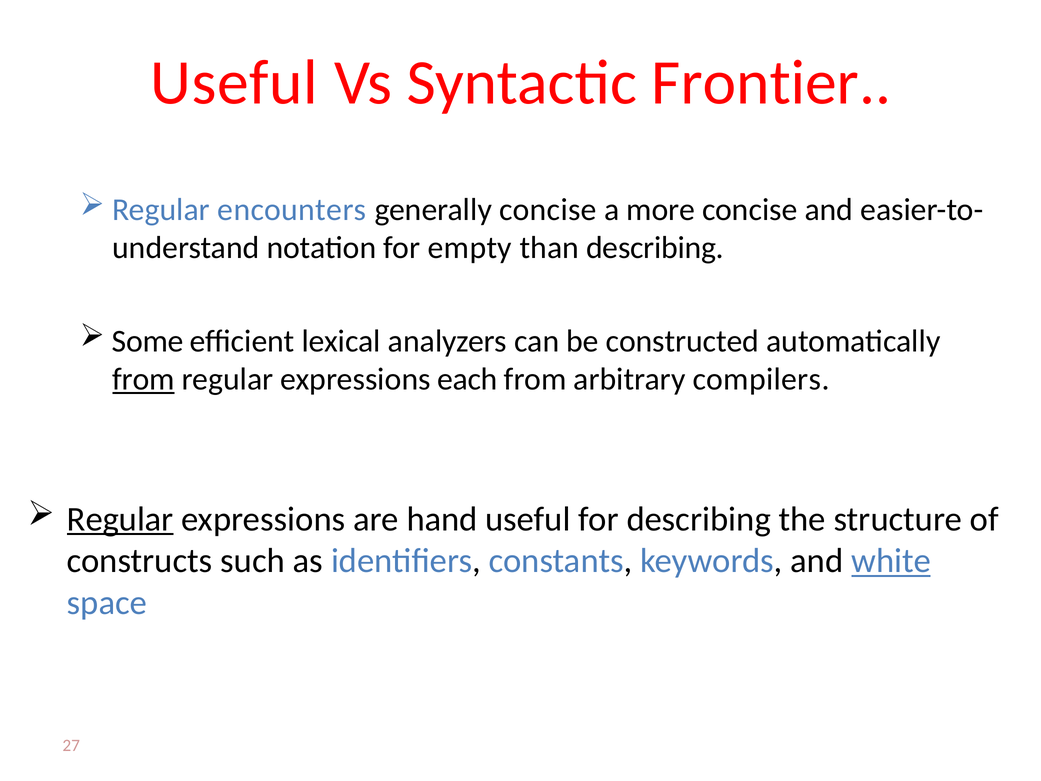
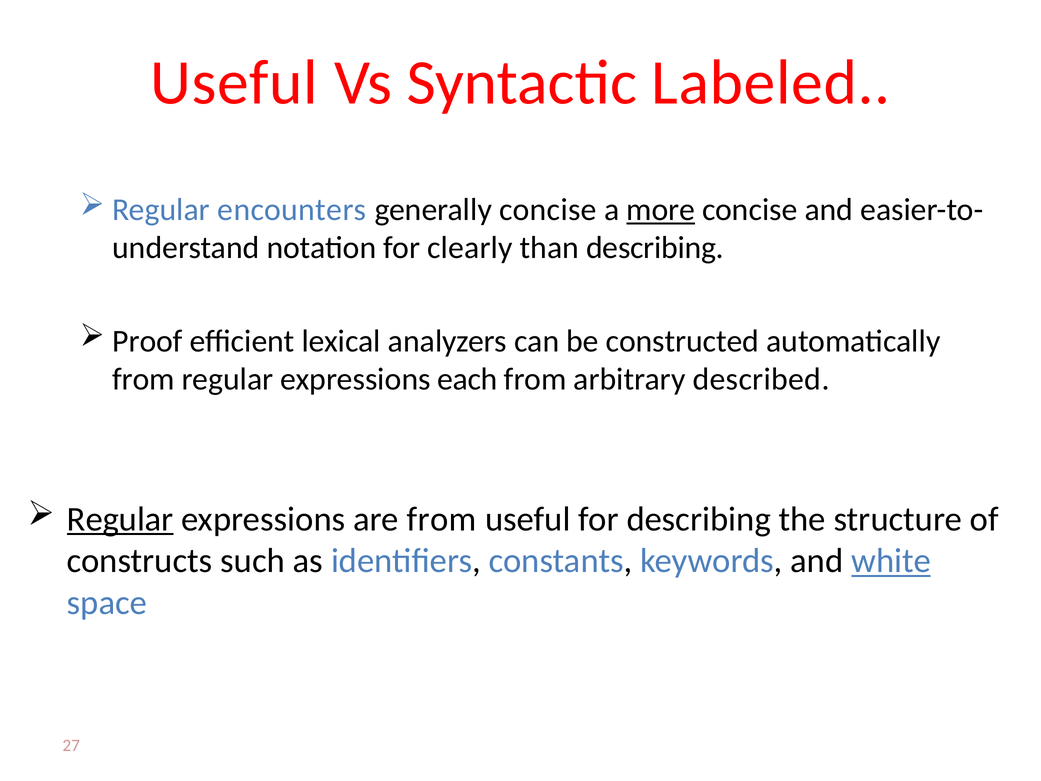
Frontier: Frontier -> Labeled
more underline: none -> present
empty: empty -> clearly
Some: Some -> Proof
from at (144, 379) underline: present -> none
compilers: compilers -> described
are hand: hand -> from
